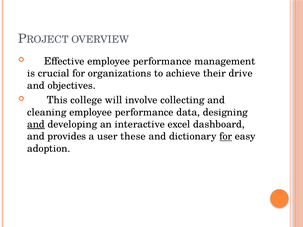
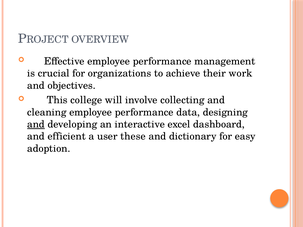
drive: drive -> work
provides: provides -> efficient
for at (226, 137) underline: present -> none
